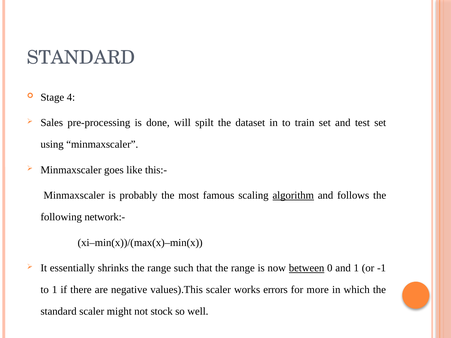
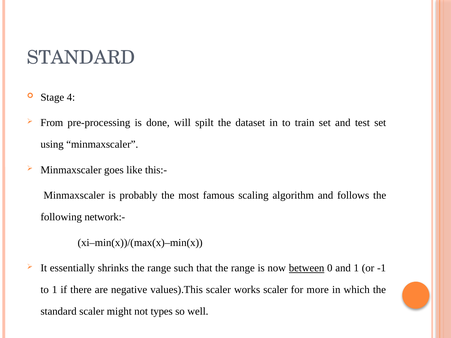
Sales: Sales -> From
algorithm underline: present -> none
works errors: errors -> scaler
stock: stock -> types
